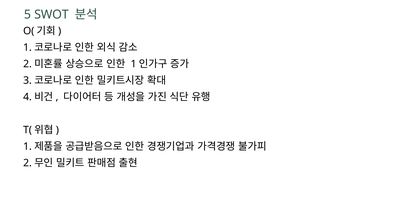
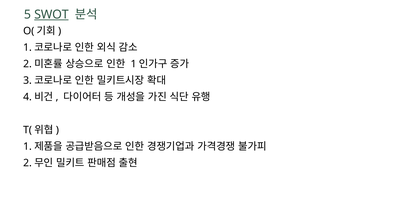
SWOT underline: none -> present
